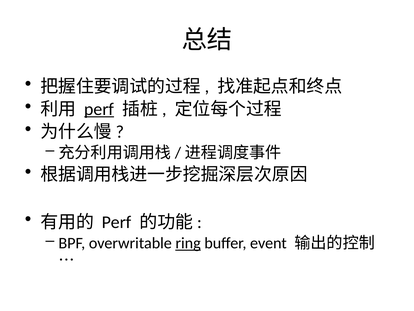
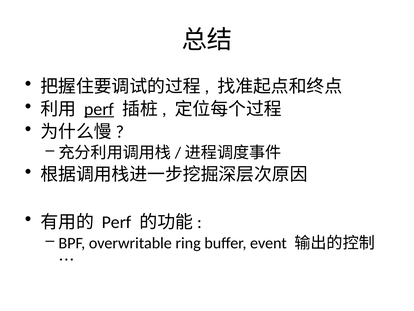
ring underline: present -> none
